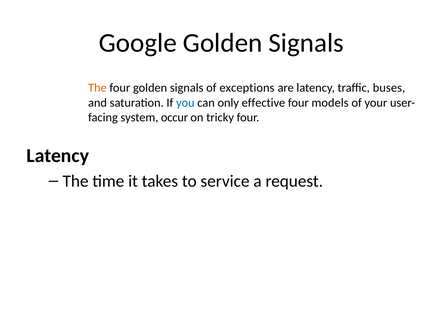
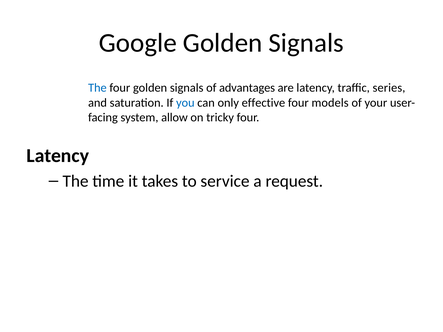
The at (97, 88) colour: orange -> blue
exceptions: exceptions -> advantages
buses: buses -> series
occur: occur -> allow
